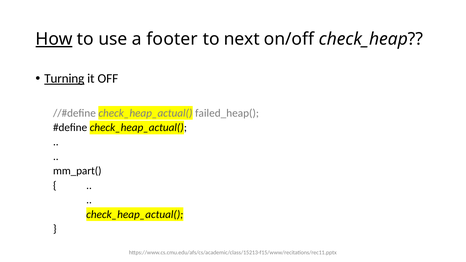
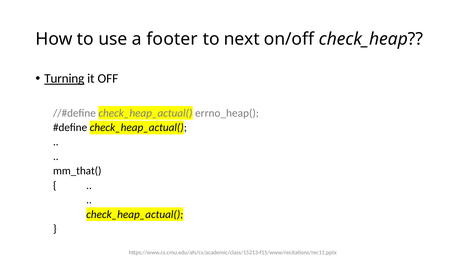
How underline: present -> none
failed_heap(: failed_heap( -> errno_heap(
mm_part(: mm_part( -> mm_that(
